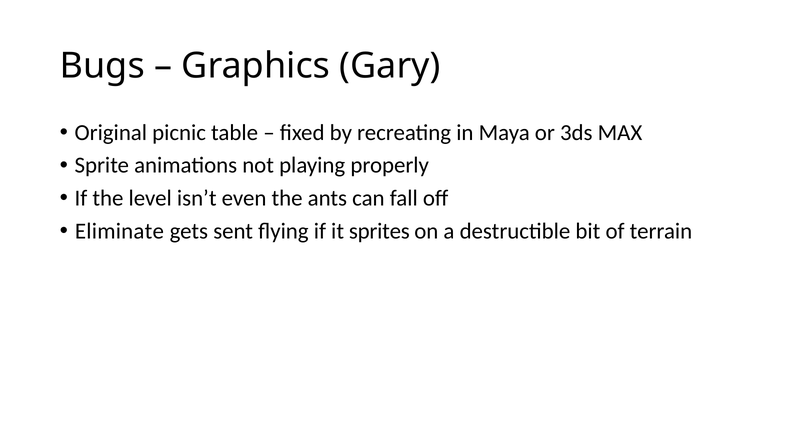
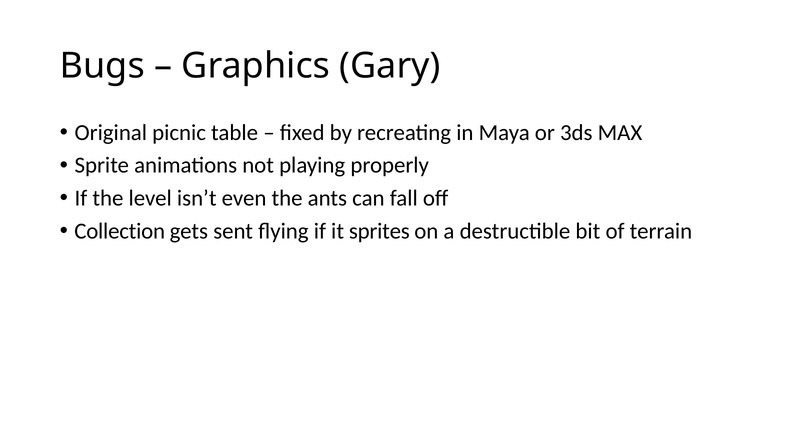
Eliminate: Eliminate -> Collection
